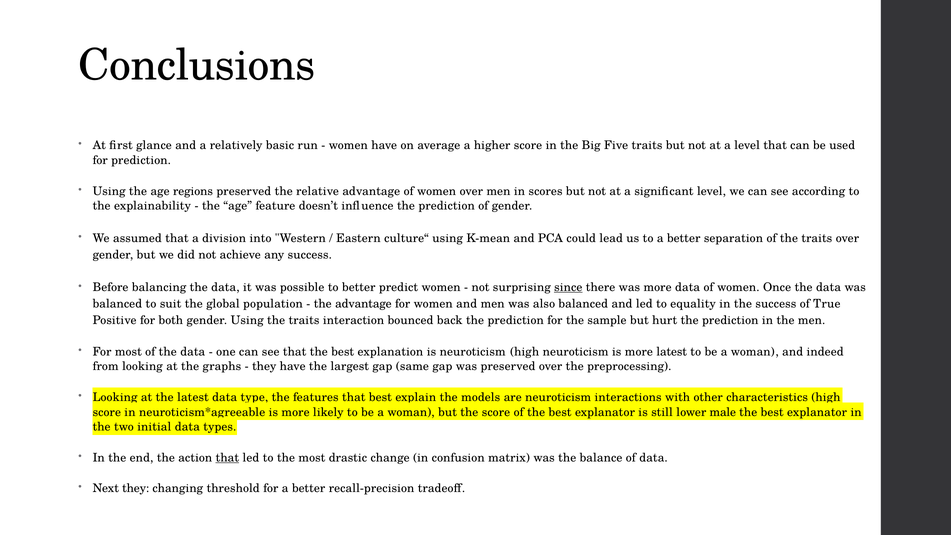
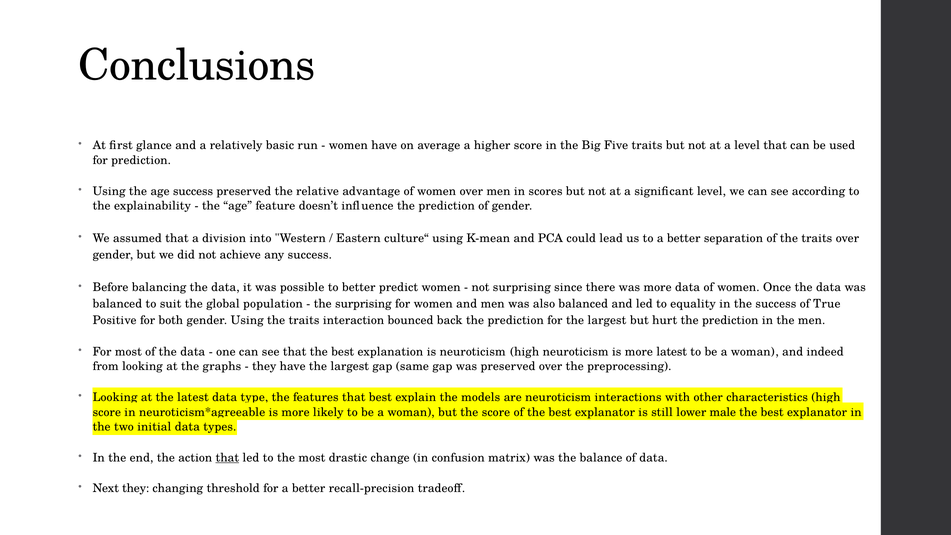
age regions: regions -> success
since underline: present -> none
the advantage: advantage -> surprising
for the sample: sample -> largest
